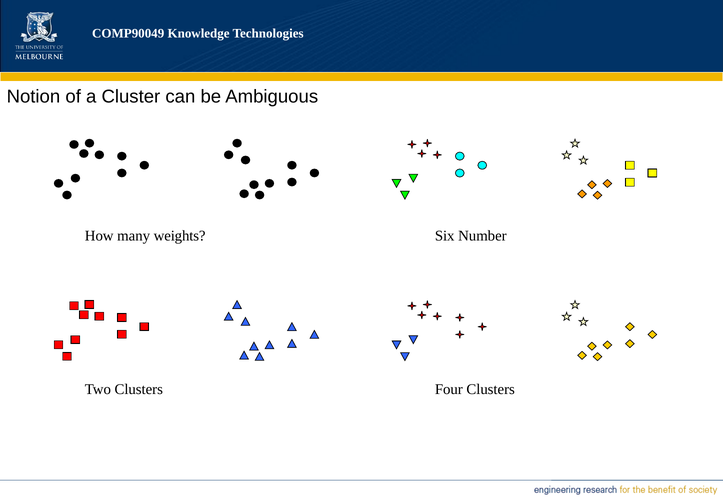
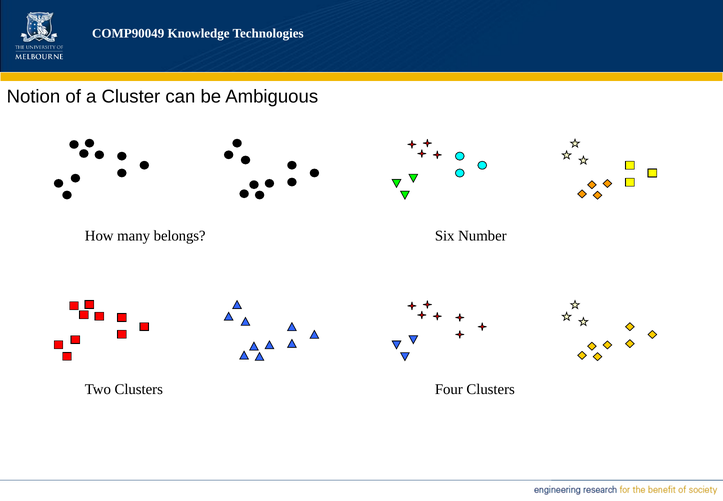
weights: weights -> belongs
